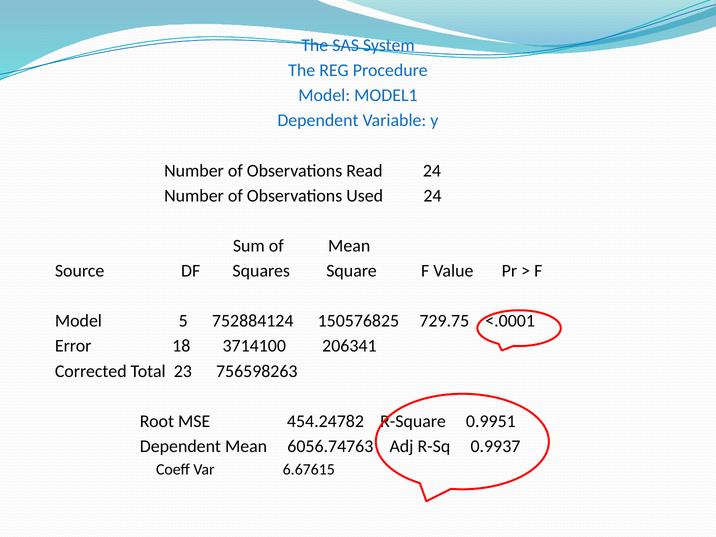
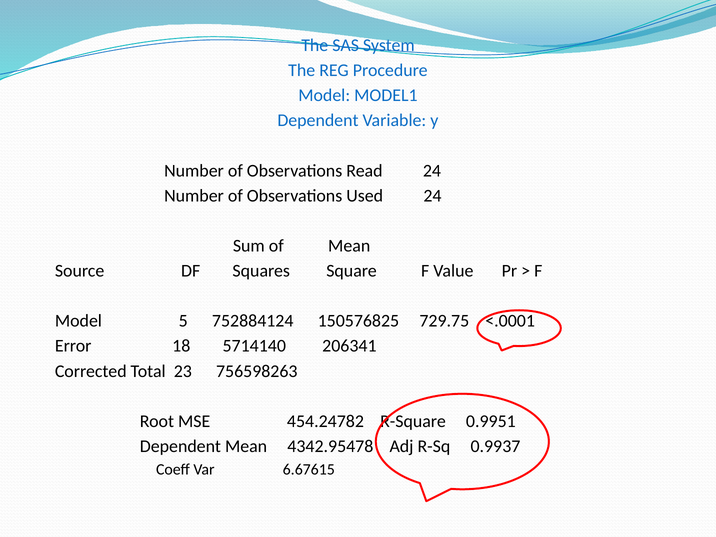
3714100: 3714100 -> 5714140
6056.74763: 6056.74763 -> 4342.95478
